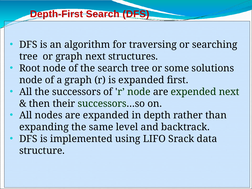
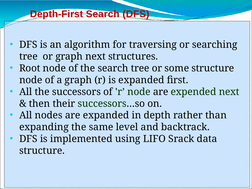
some solutions: solutions -> structure
